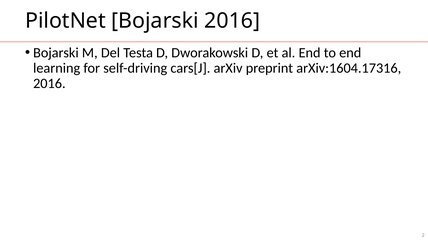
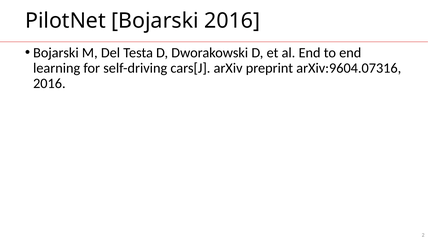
arXiv:1604.17316: arXiv:1604.17316 -> arXiv:9604.07316
